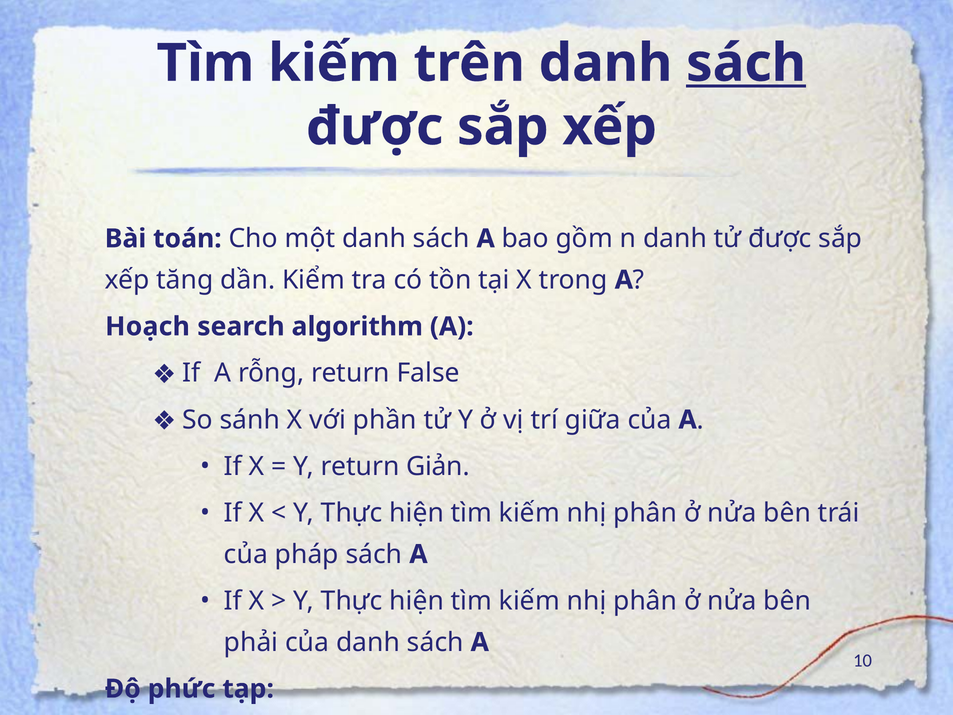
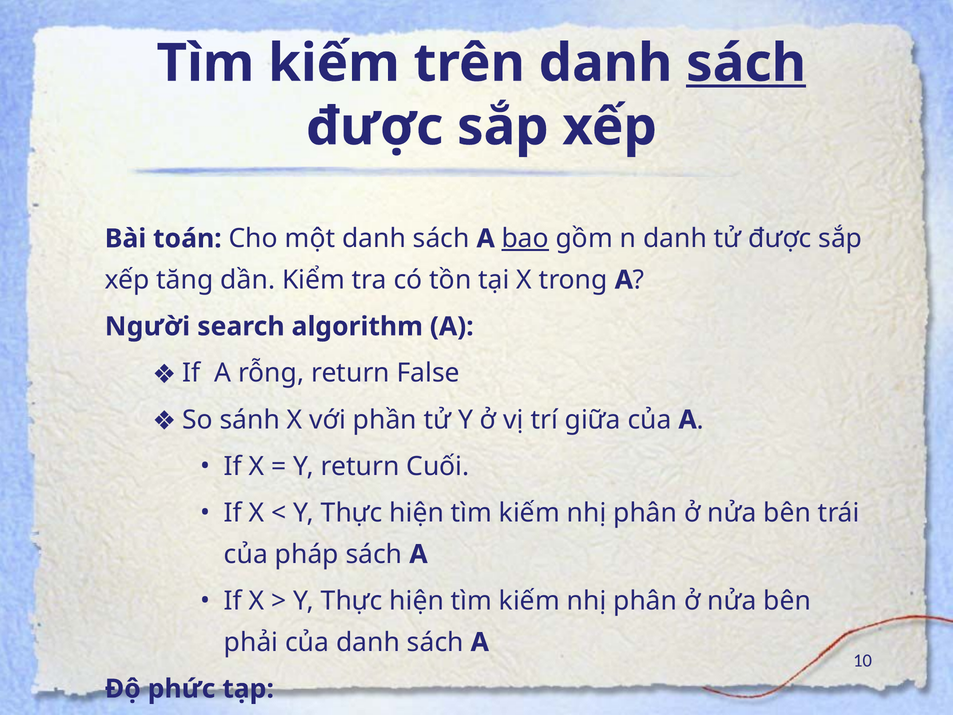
bao underline: none -> present
Hoạch: Hoạch -> Người
Giản: Giản -> Cuối
